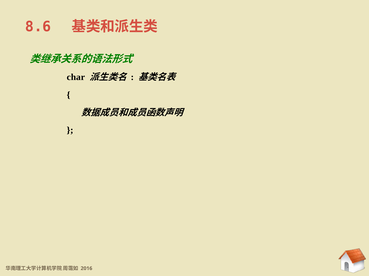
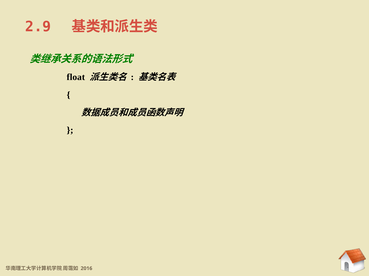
8.6: 8.6 -> 2.9
char: char -> float
